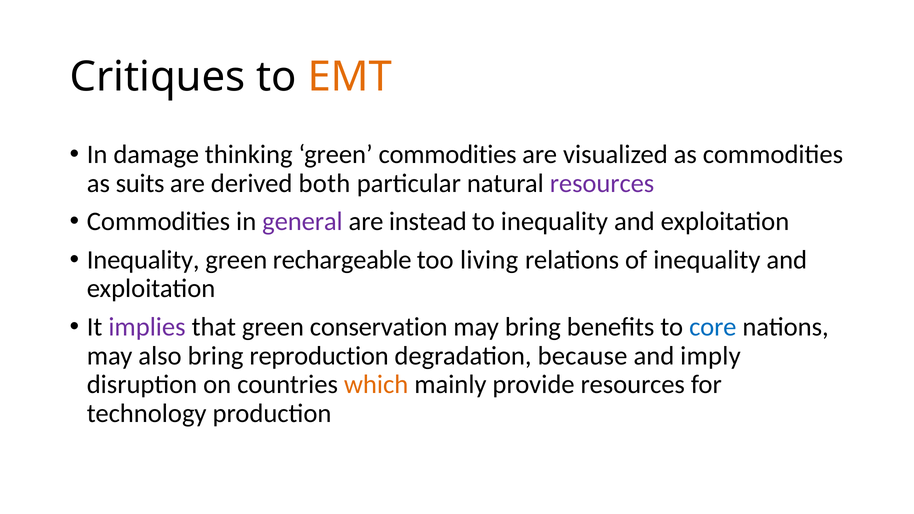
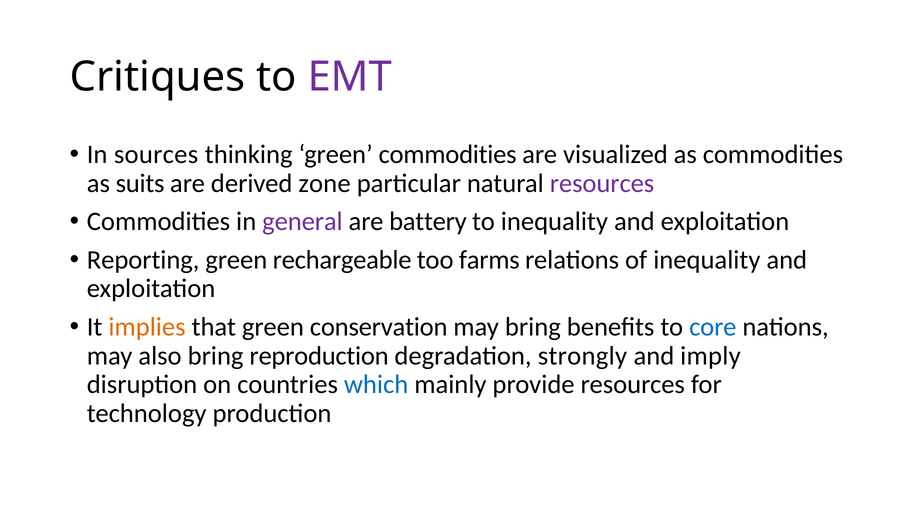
EMT colour: orange -> purple
damage: damage -> sources
both: both -> zone
instead: instead -> battery
Inequality at (143, 260): Inequality -> Reporting
living: living -> farms
implies colour: purple -> orange
because: because -> strongly
which colour: orange -> blue
